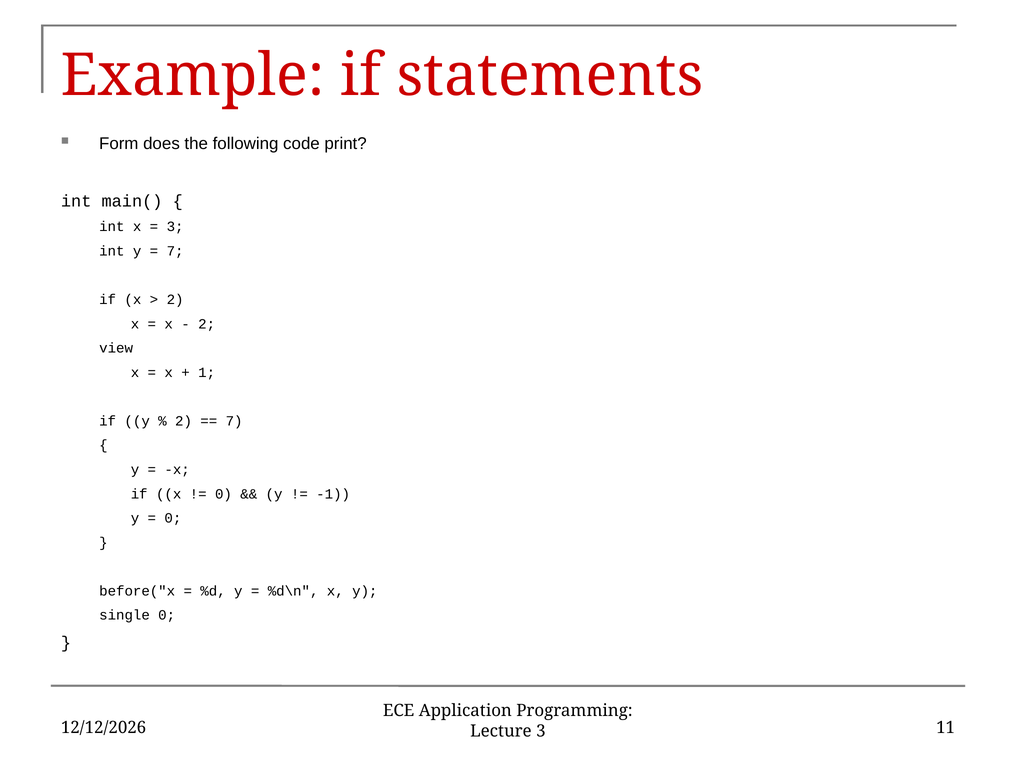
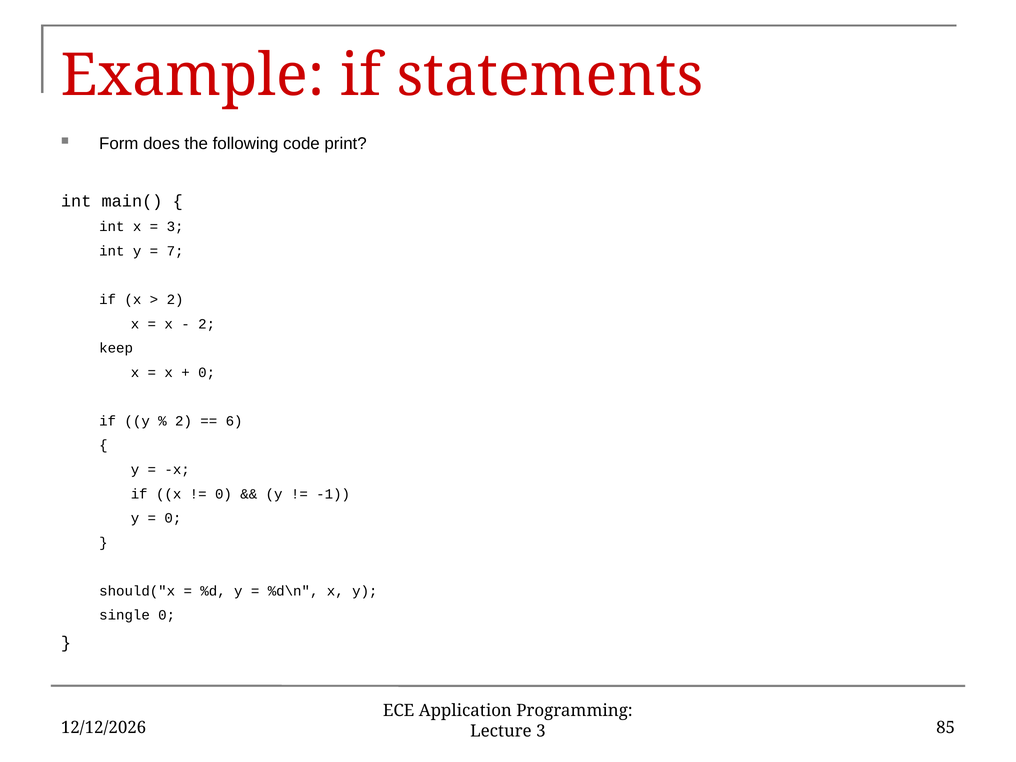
view: view -> keep
1 at (207, 372): 1 -> 0
7 at (234, 421): 7 -> 6
before("x: before("x -> should("x
11: 11 -> 85
